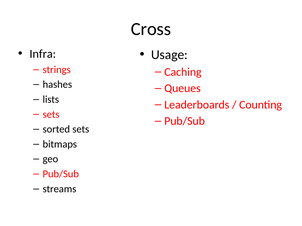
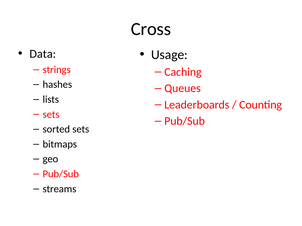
Infra: Infra -> Data
